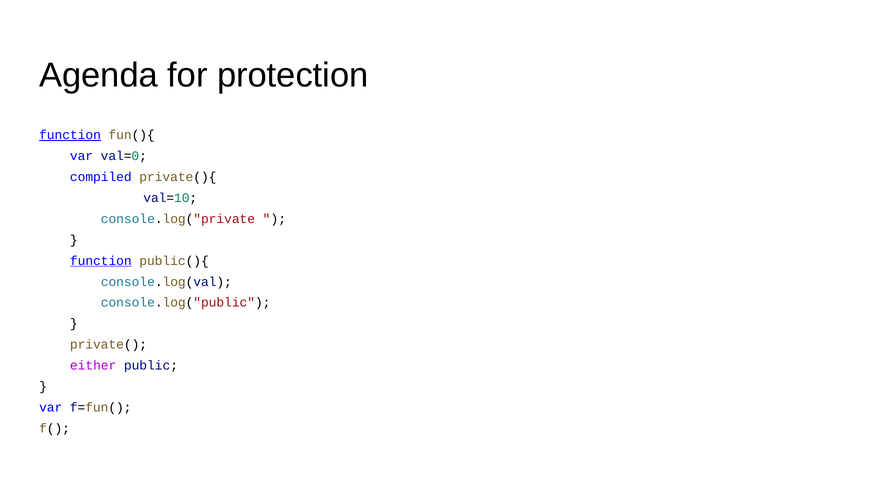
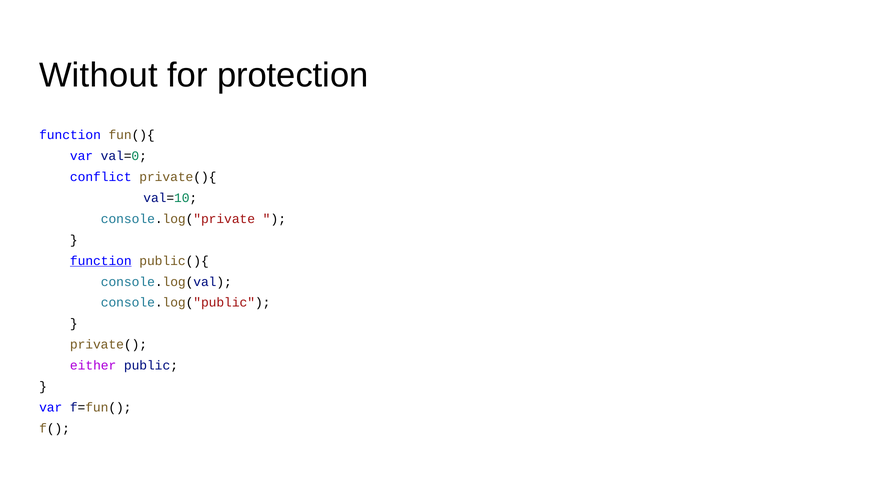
Agenda: Agenda -> Without
function at (70, 135) underline: present -> none
compiled: compiled -> conflict
